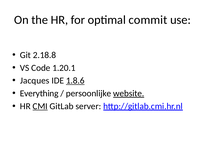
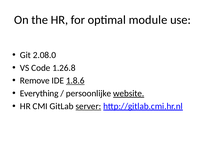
commit: commit -> module
2.18.8: 2.18.8 -> 2.08.0
1.20.1: 1.20.1 -> 1.26.8
Jacques: Jacques -> Remove
CMI underline: present -> none
server underline: none -> present
